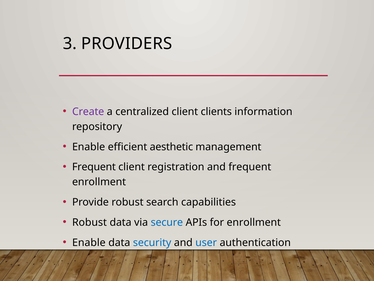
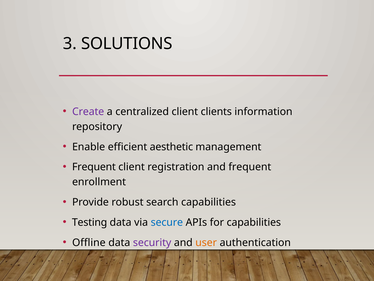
PROVIDERS: PROVIDERS -> SOLUTIONS
Robust at (89, 222): Robust -> Testing
for enrollment: enrollment -> capabilities
Enable at (89, 242): Enable -> Offline
security colour: blue -> purple
user colour: blue -> orange
